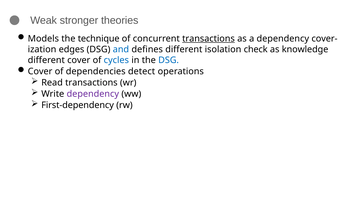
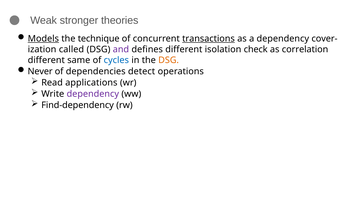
Models underline: none -> present
edges: edges -> called
and colour: blue -> purple
knowledge: knowledge -> correlation
different cover: cover -> same
DSG at (169, 60) colour: blue -> orange
Cover at (40, 71): Cover -> Never
Read transactions: transactions -> applications
First-dependency: First-dependency -> Find-dependency
